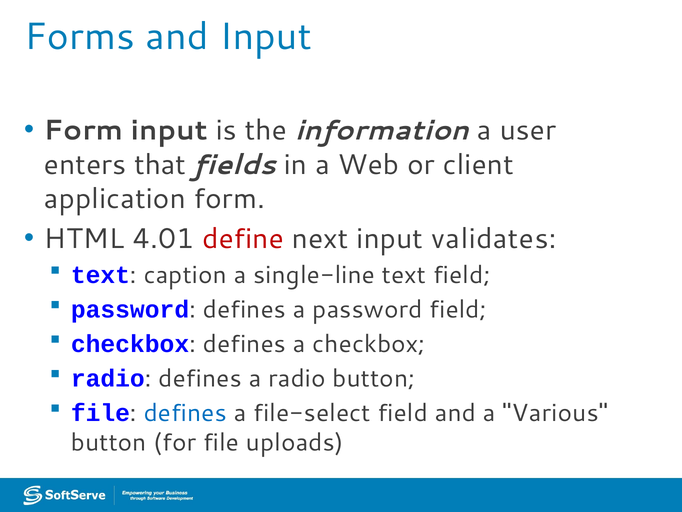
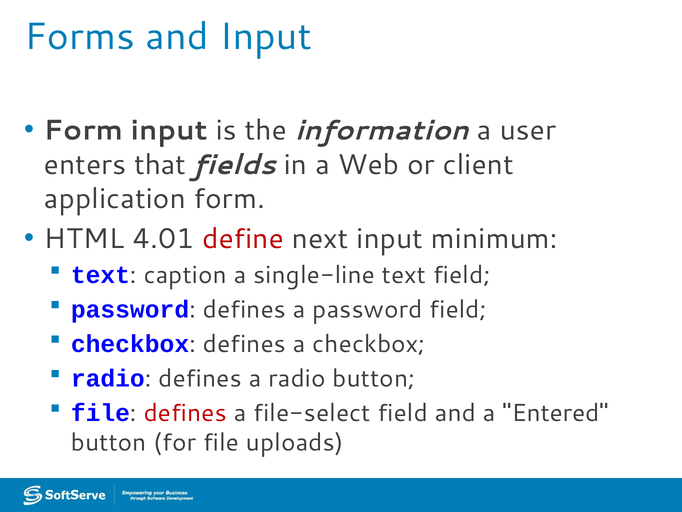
validates: validates -> minimum
defines at (185, 413) colour: blue -> red
Various: Various -> Entered
